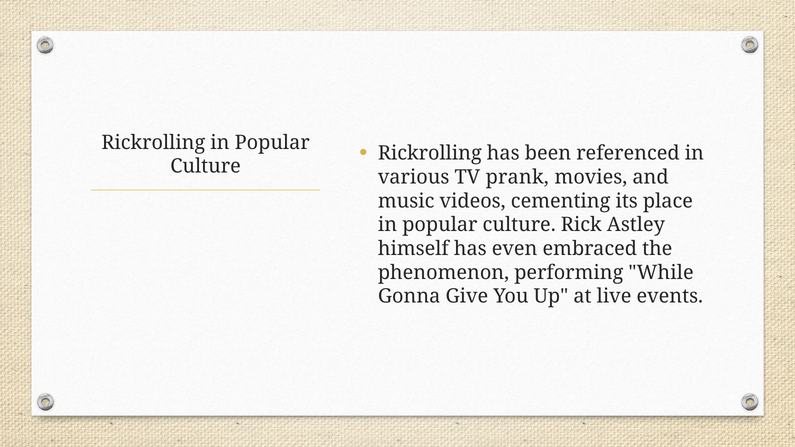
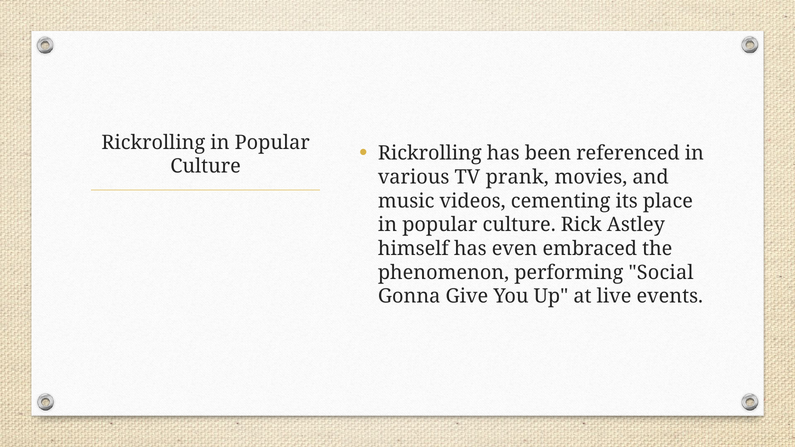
While: While -> Social
